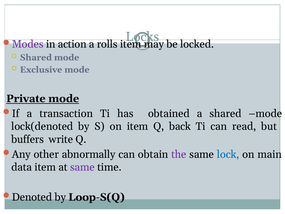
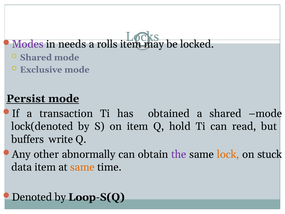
action: action -> needs
Private: Private -> Persist
back: back -> hold
lock colour: blue -> orange
main: main -> stuck
same at (82, 167) colour: purple -> orange
